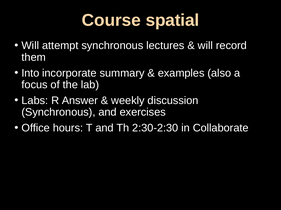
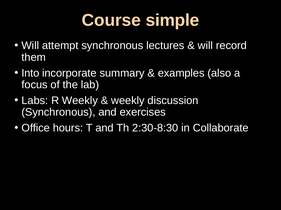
spatial: spatial -> simple
R Answer: Answer -> Weekly
2:30-2:30: 2:30-2:30 -> 2:30-8:30
